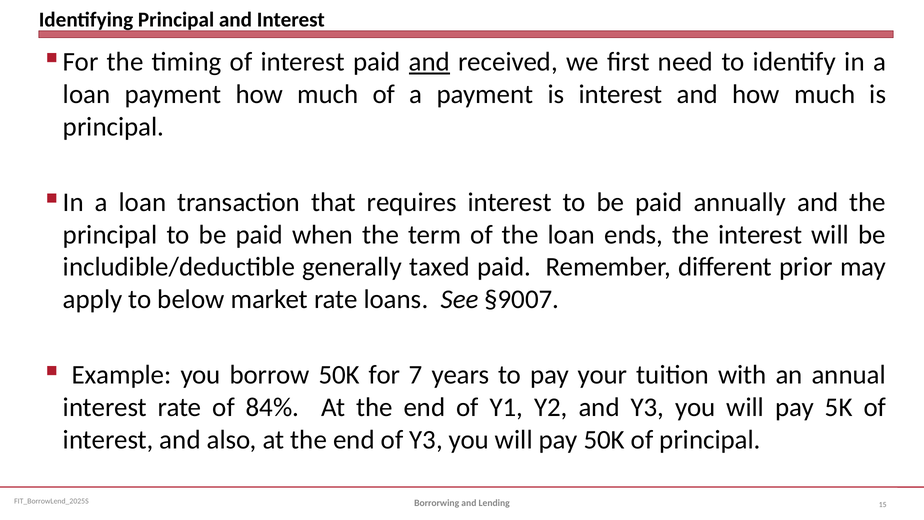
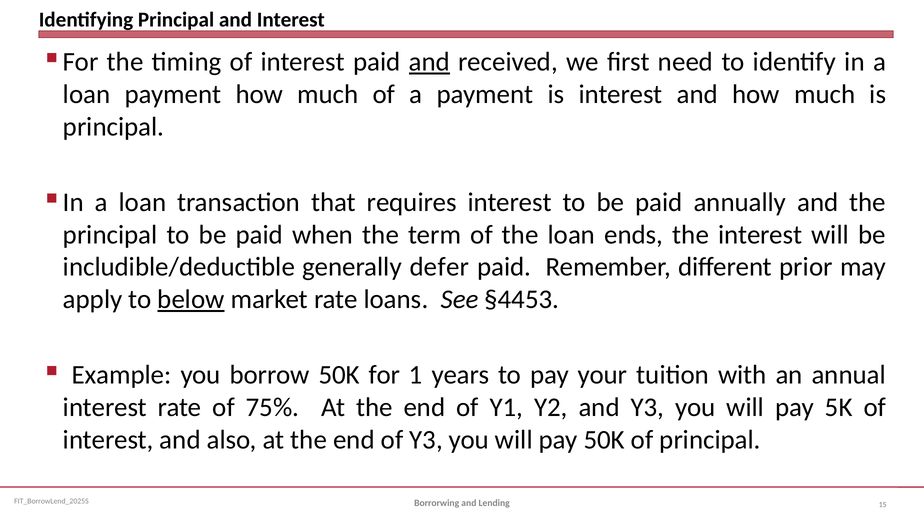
taxed: taxed -> defer
below underline: none -> present
§9007: §9007 -> §4453
7: 7 -> 1
84%: 84% -> 75%
